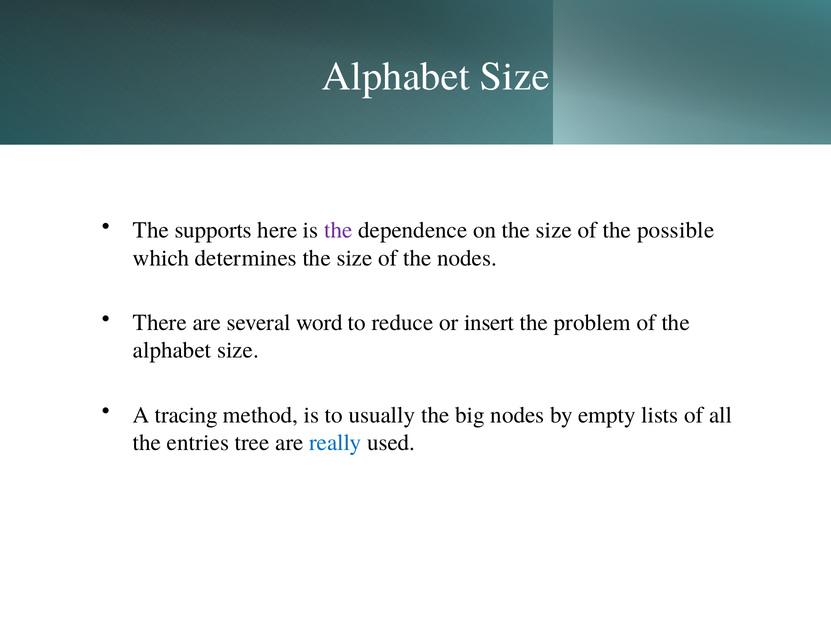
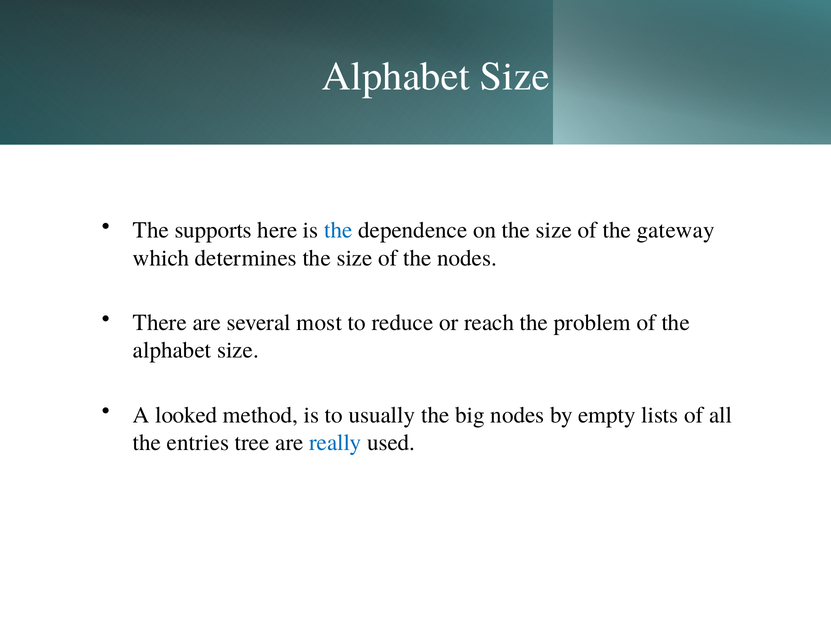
the at (338, 230) colour: purple -> blue
possible: possible -> gateway
word: word -> most
insert: insert -> reach
tracing: tracing -> looked
